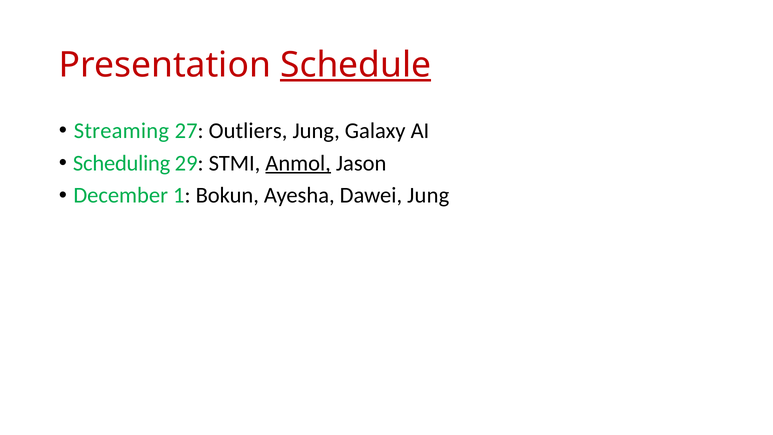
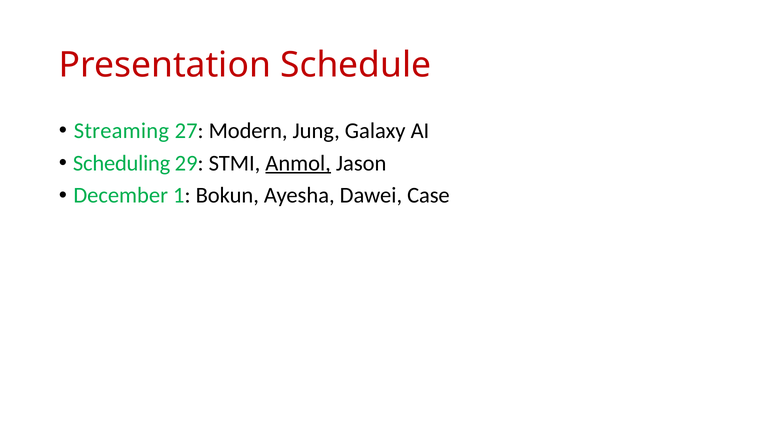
Schedule underline: present -> none
Outliers: Outliers -> Modern
Dawei Jung: Jung -> Case
